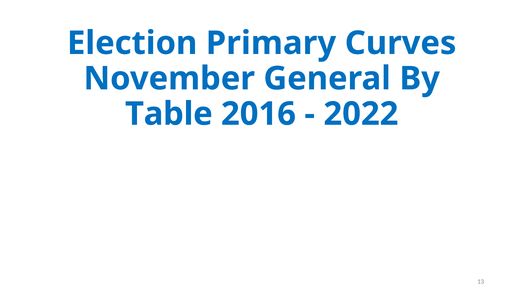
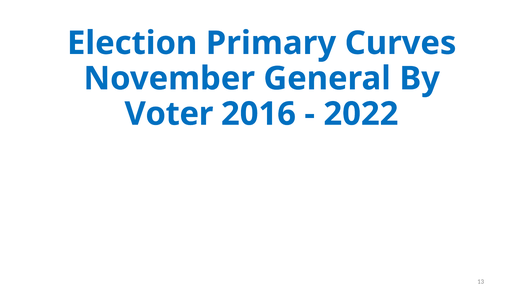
Table: Table -> Voter
